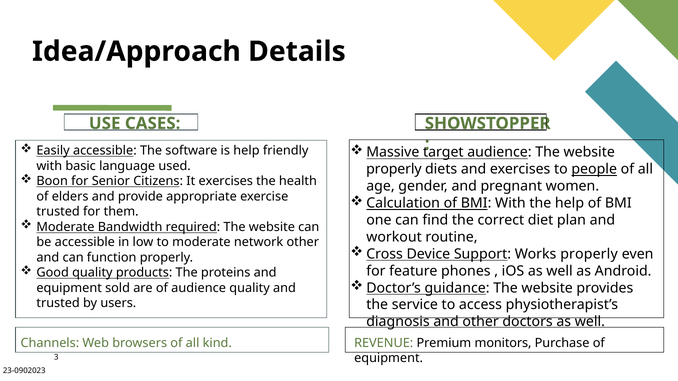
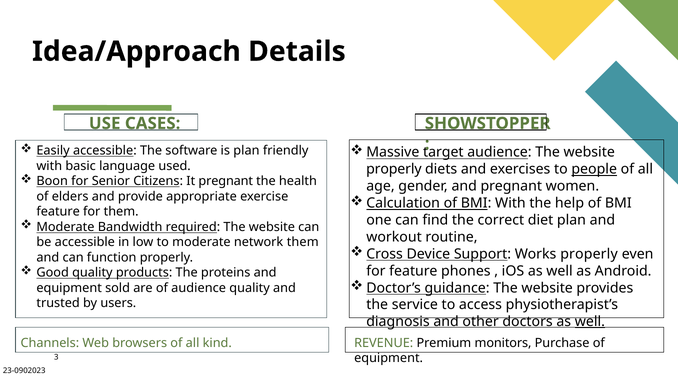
is help: help -> plan
It exercises: exercises -> pregnant
trusted at (58, 212): trusted -> feature
network other: other -> them
well at (590, 322) underline: none -> present
